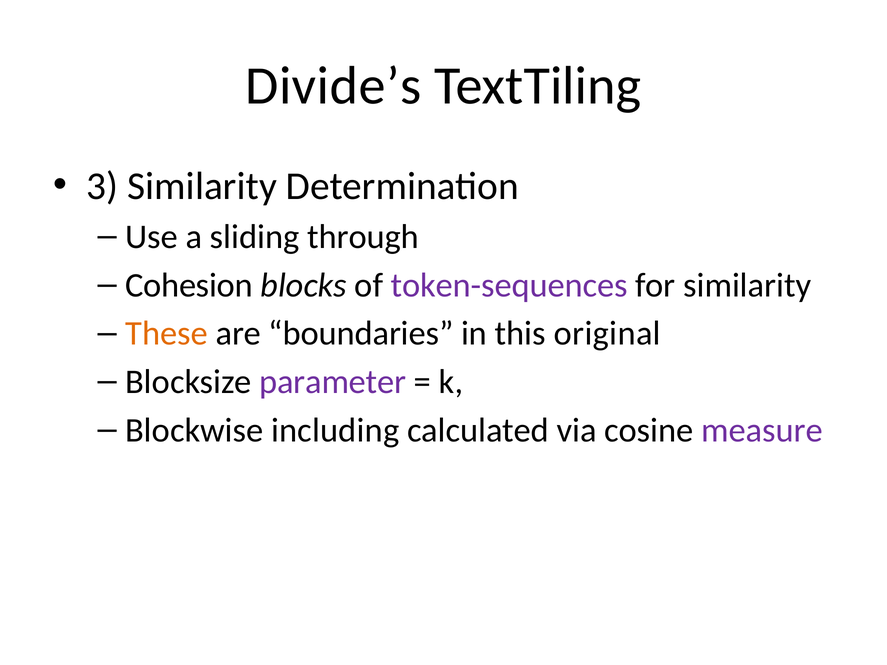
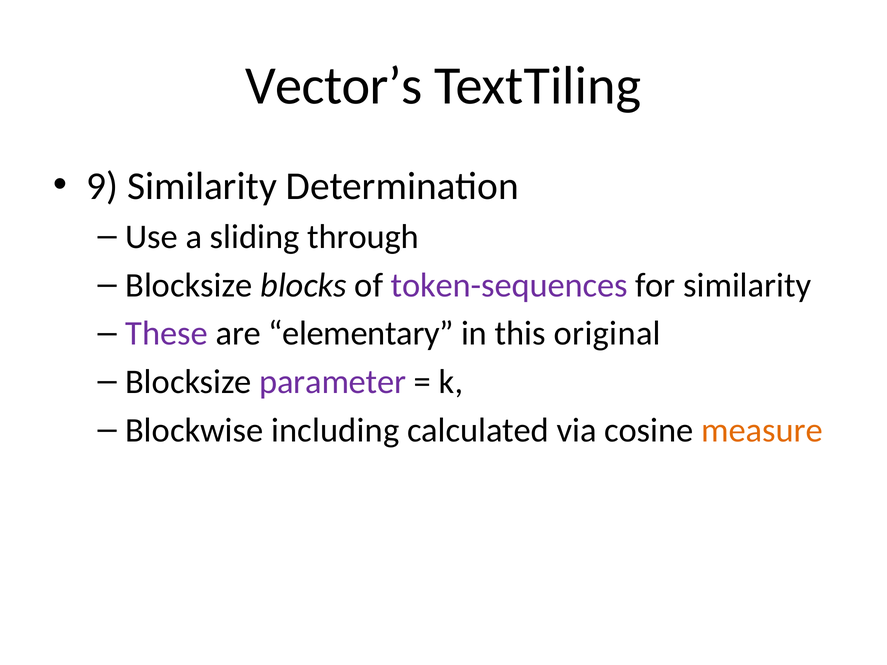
Divide’s: Divide’s -> Vector’s
3: 3 -> 9
Cohesion at (189, 285): Cohesion -> Blocksize
These colour: orange -> purple
boundaries: boundaries -> elementary
measure colour: purple -> orange
